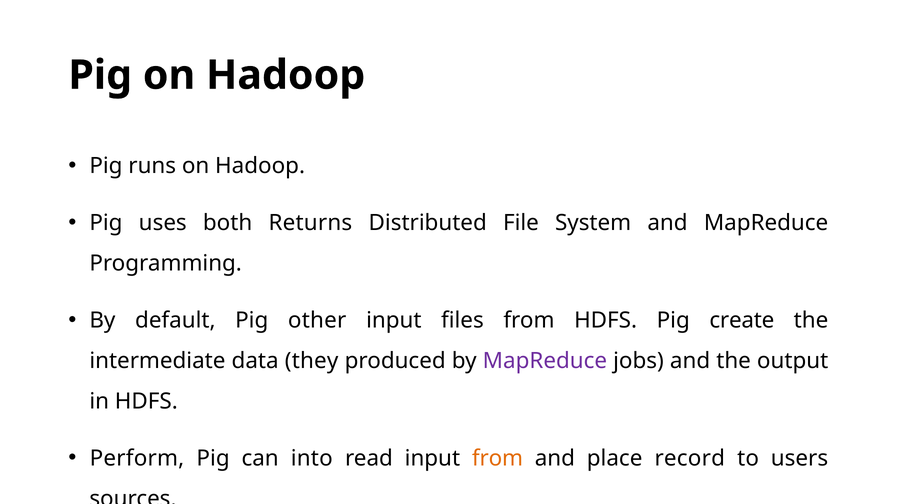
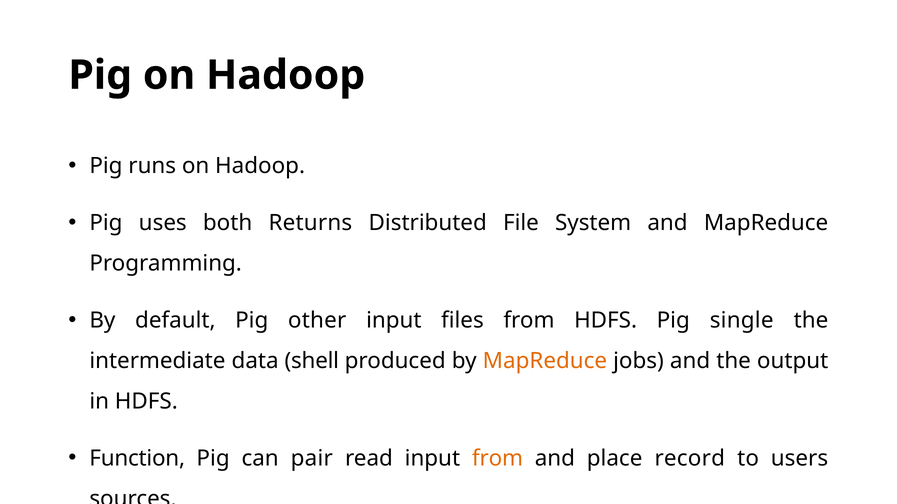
create: create -> single
they: they -> shell
MapReduce at (545, 361) colour: purple -> orange
Perform: Perform -> Function
into: into -> pair
